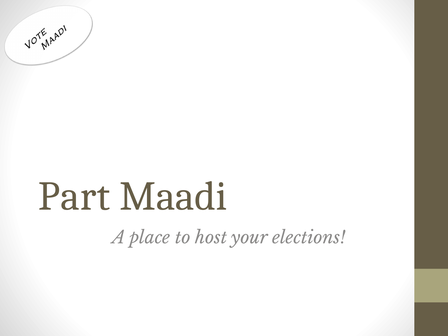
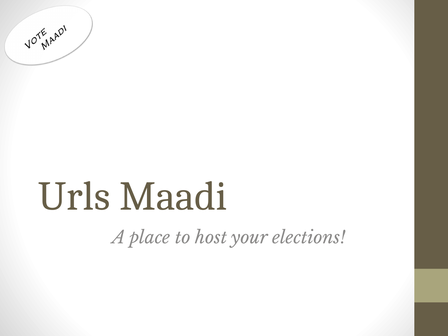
Part: Part -> Urls
